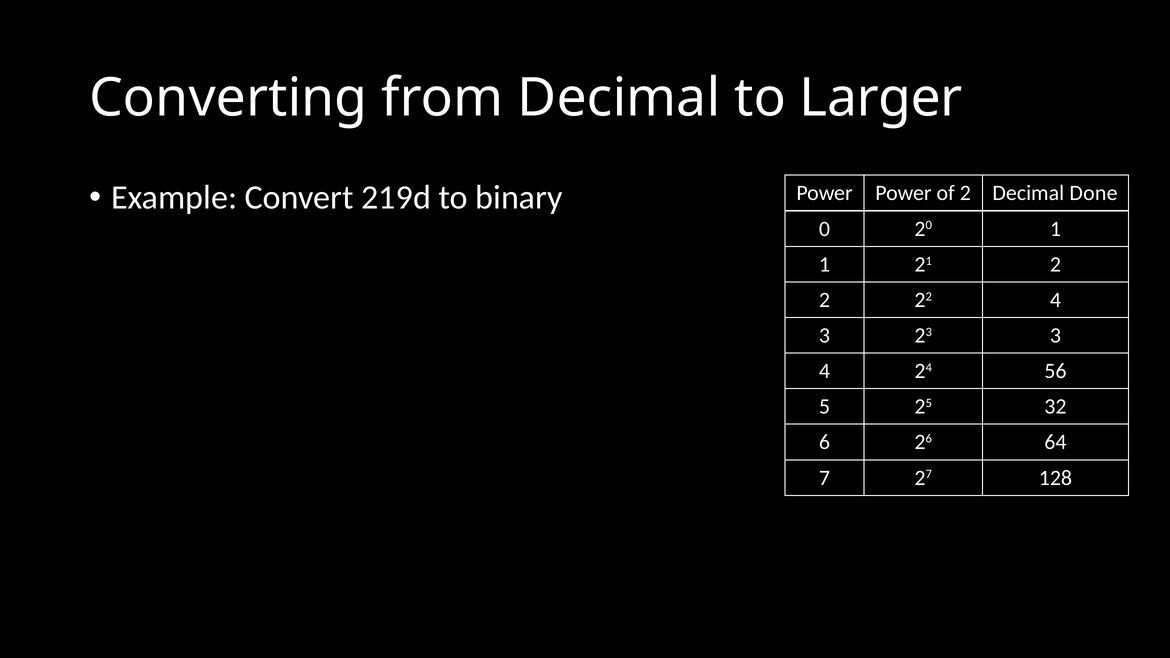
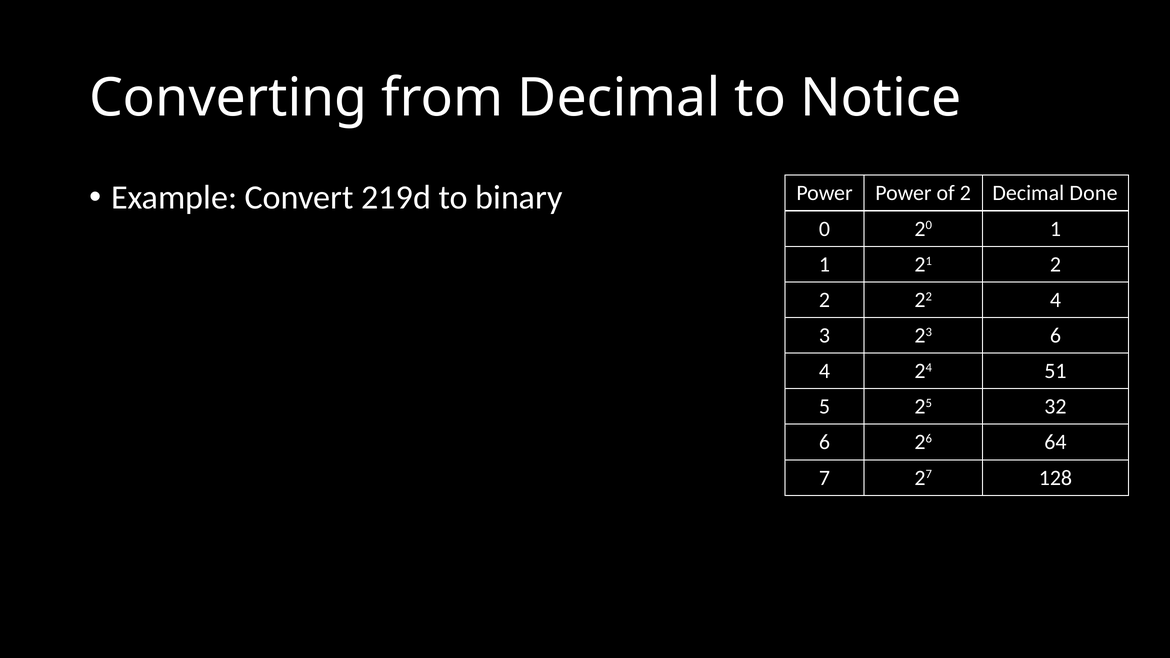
Larger: Larger -> Notice
23 3: 3 -> 6
56: 56 -> 51
